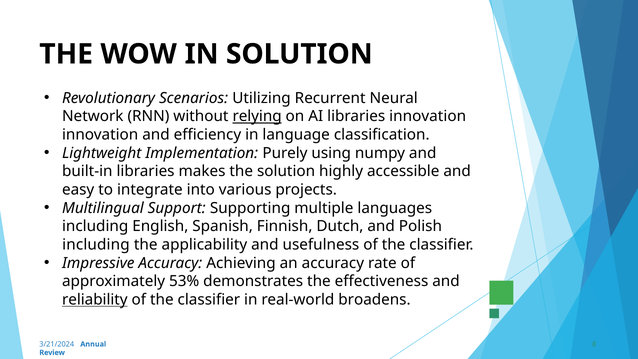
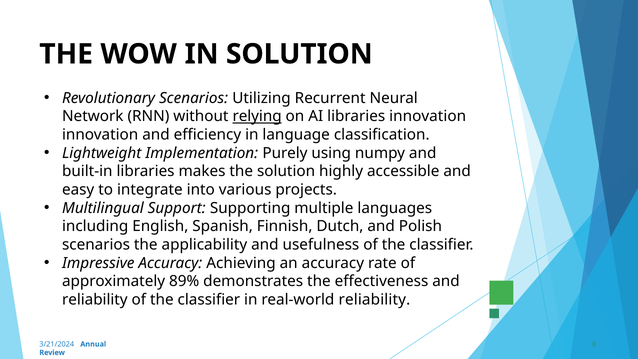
including at (96, 245): including -> scenarios
53%: 53% -> 89%
reliability at (95, 300) underline: present -> none
real-world broadens: broadens -> reliability
